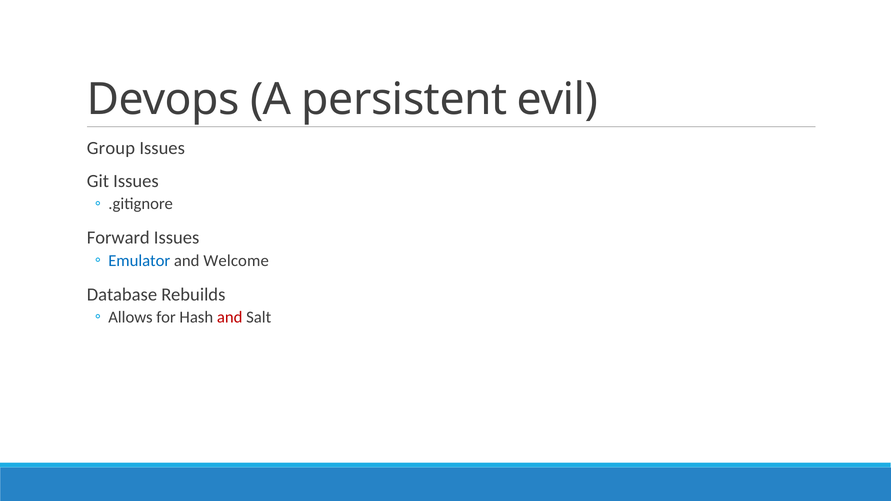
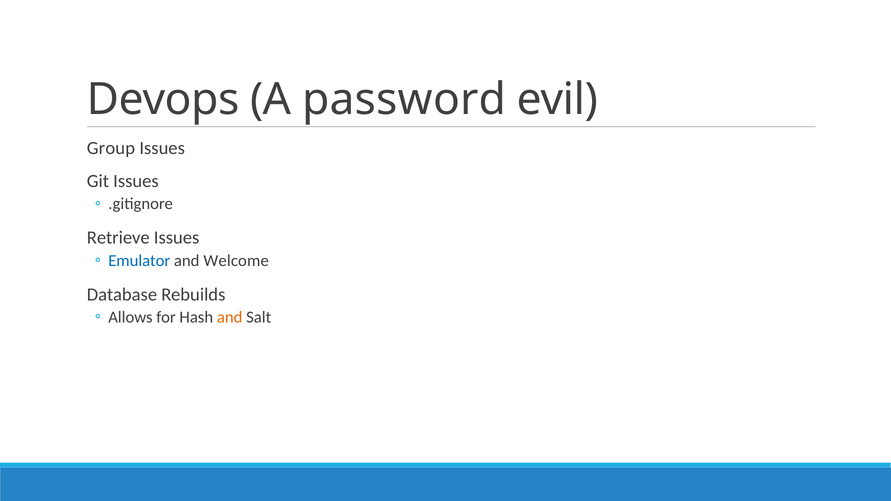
persistent: persistent -> password
Forward: Forward -> Retrieve
and at (230, 317) colour: red -> orange
